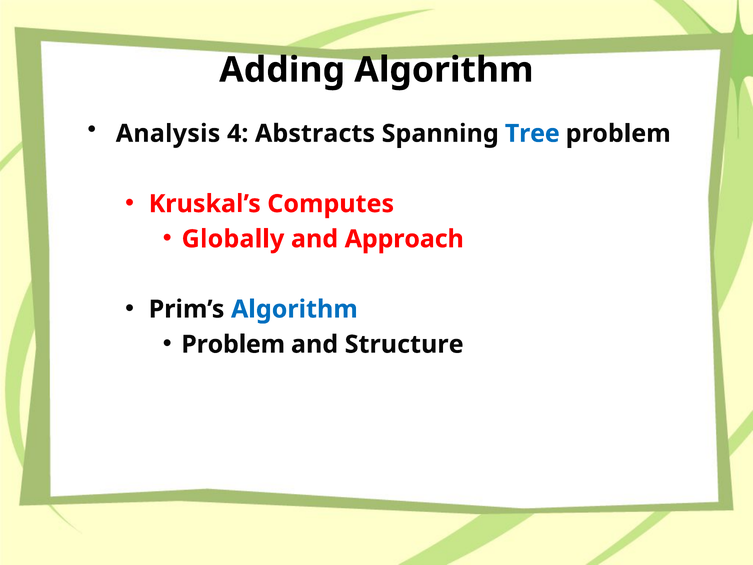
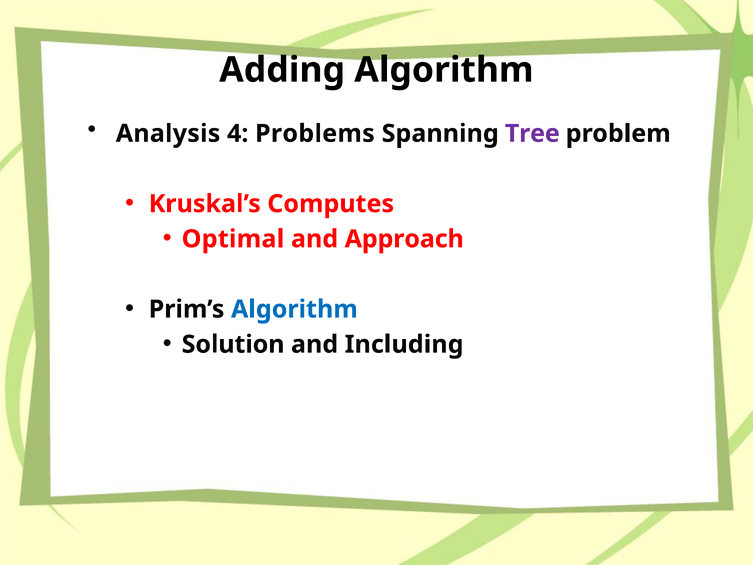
Abstracts: Abstracts -> Problems
Tree colour: blue -> purple
Globally: Globally -> Optimal
Problem at (233, 344): Problem -> Solution
Structure: Structure -> Including
